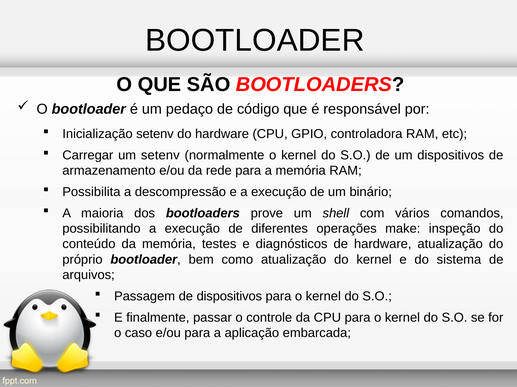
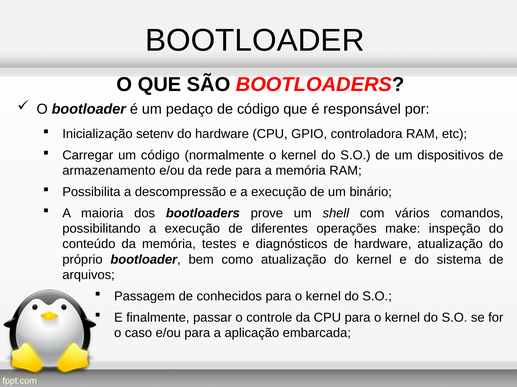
um setenv: setenv -> código
de dispositivos: dispositivos -> conhecidos
